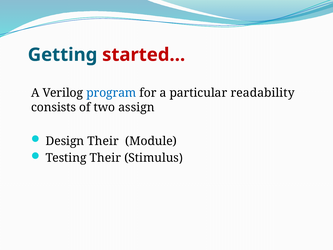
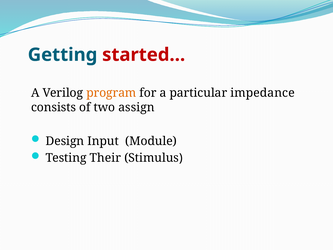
program colour: blue -> orange
readability: readability -> impedance
Design Their: Their -> Input
